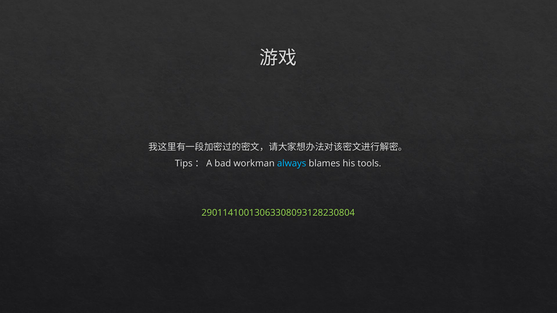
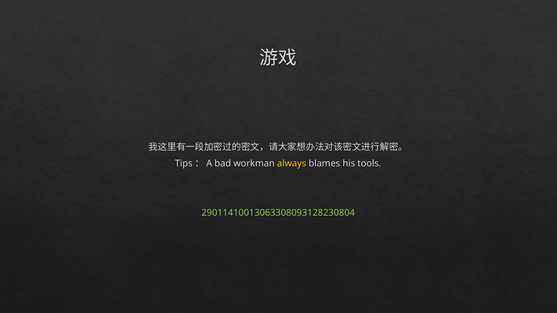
always colour: light blue -> yellow
